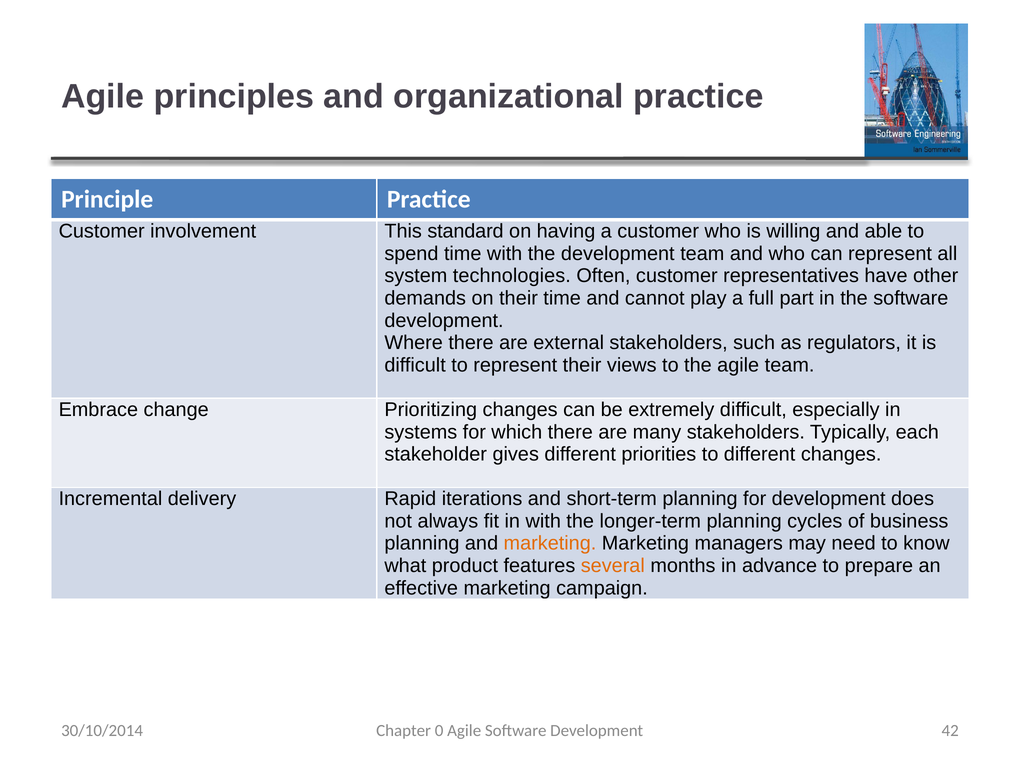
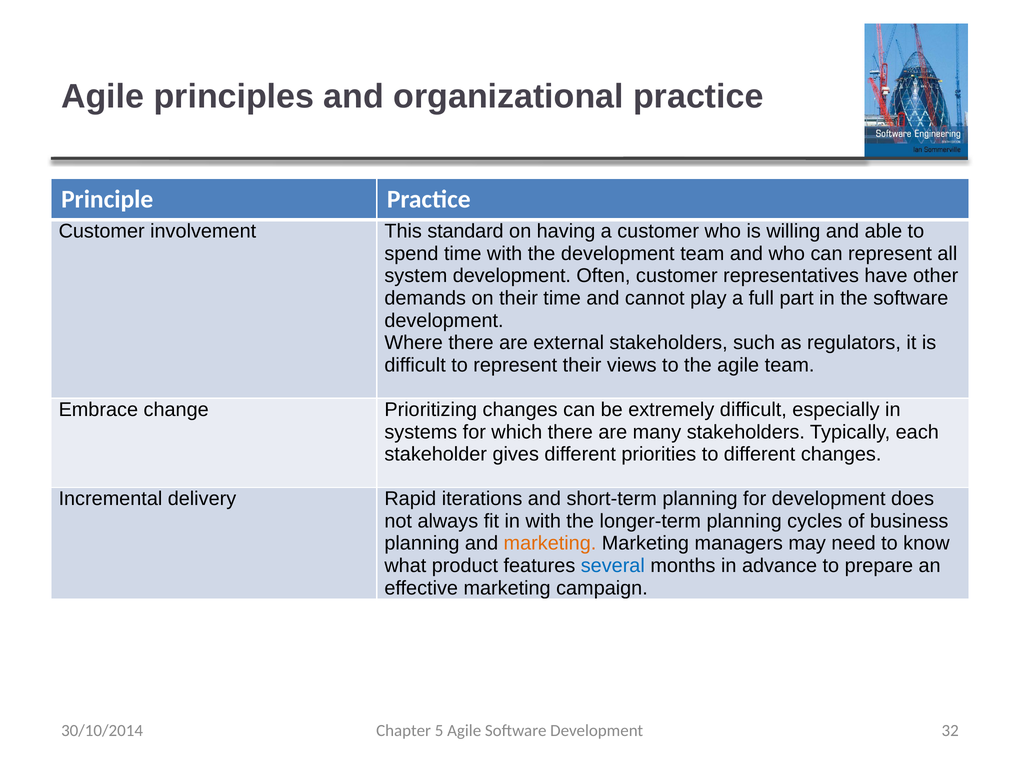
system technologies: technologies -> development
several colour: orange -> blue
0: 0 -> 5
42: 42 -> 32
